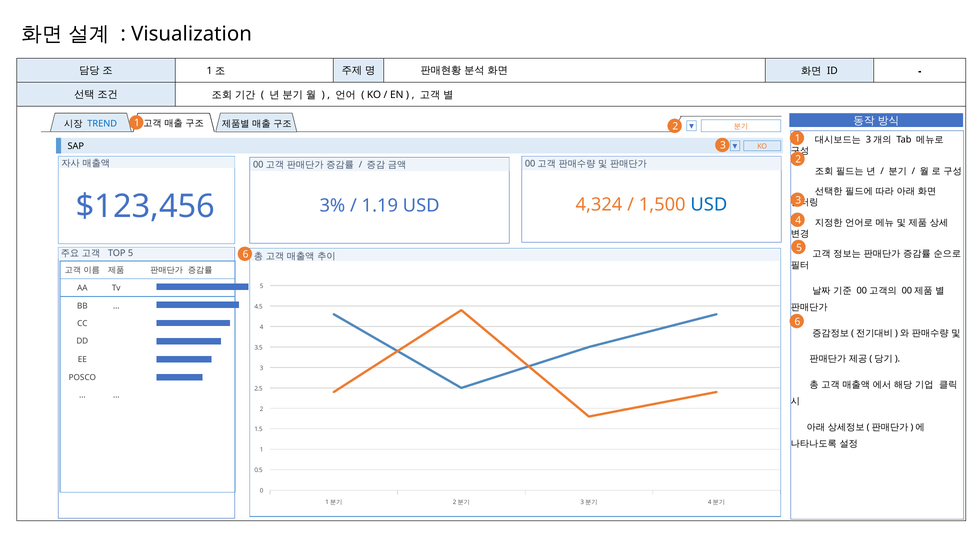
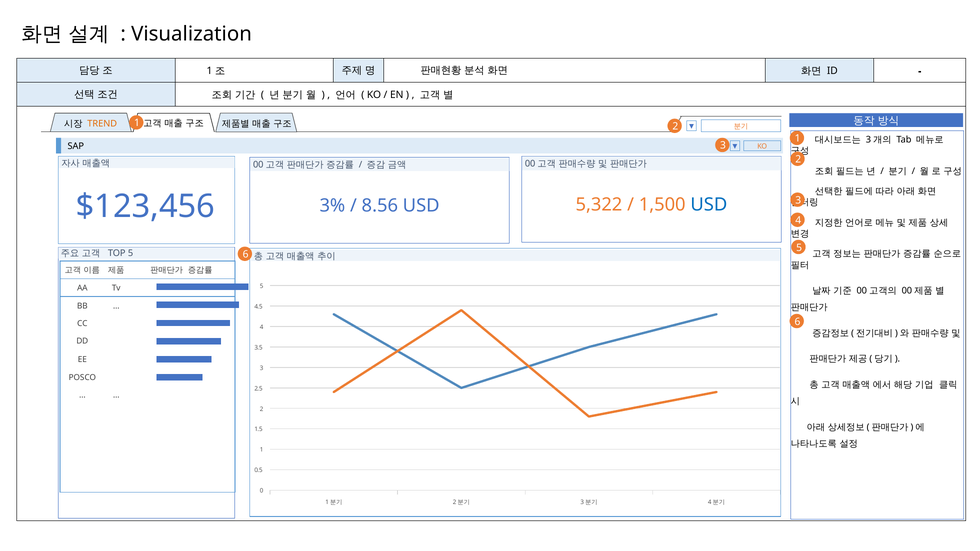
TREND colour: blue -> orange
4,324: 4,324 -> 5,322
1.19: 1.19 -> 8.56
